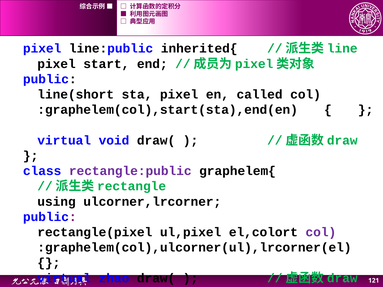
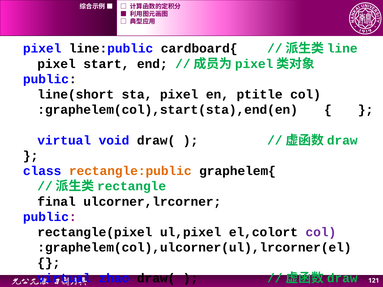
inherited{: inherited{ -> cardboard{
called: called -> ptitle
rectangle:public colour: purple -> orange
using: using -> final
